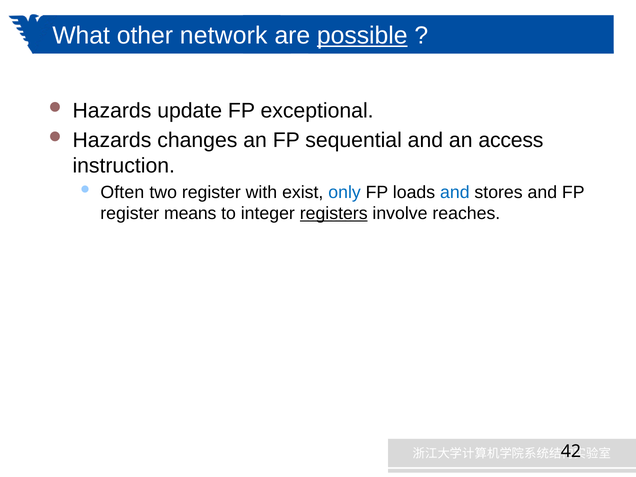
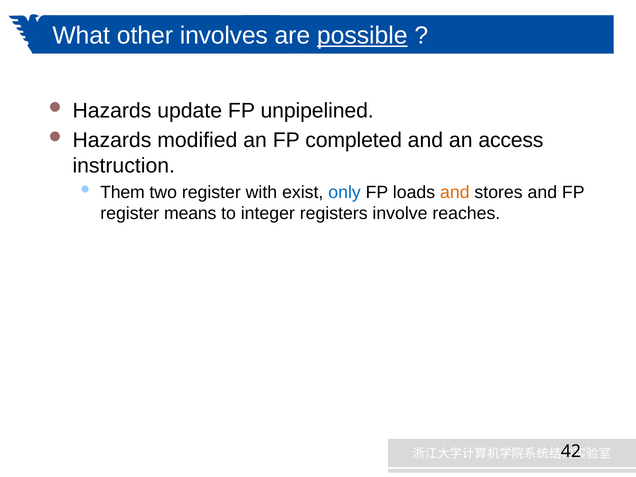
network: network -> involves
exceptional: exceptional -> unpipelined
changes: changes -> modified
sequential: sequential -> completed
Often: Often -> Them
and at (455, 192) colour: blue -> orange
registers underline: present -> none
